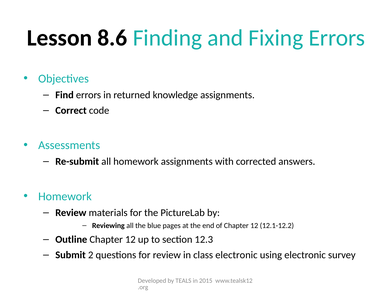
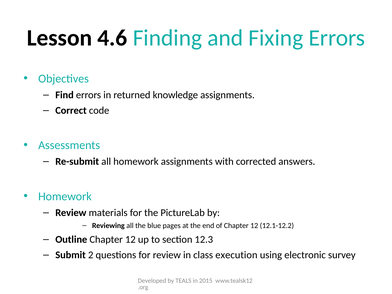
8.6: 8.6 -> 4.6
class electronic: electronic -> execution
